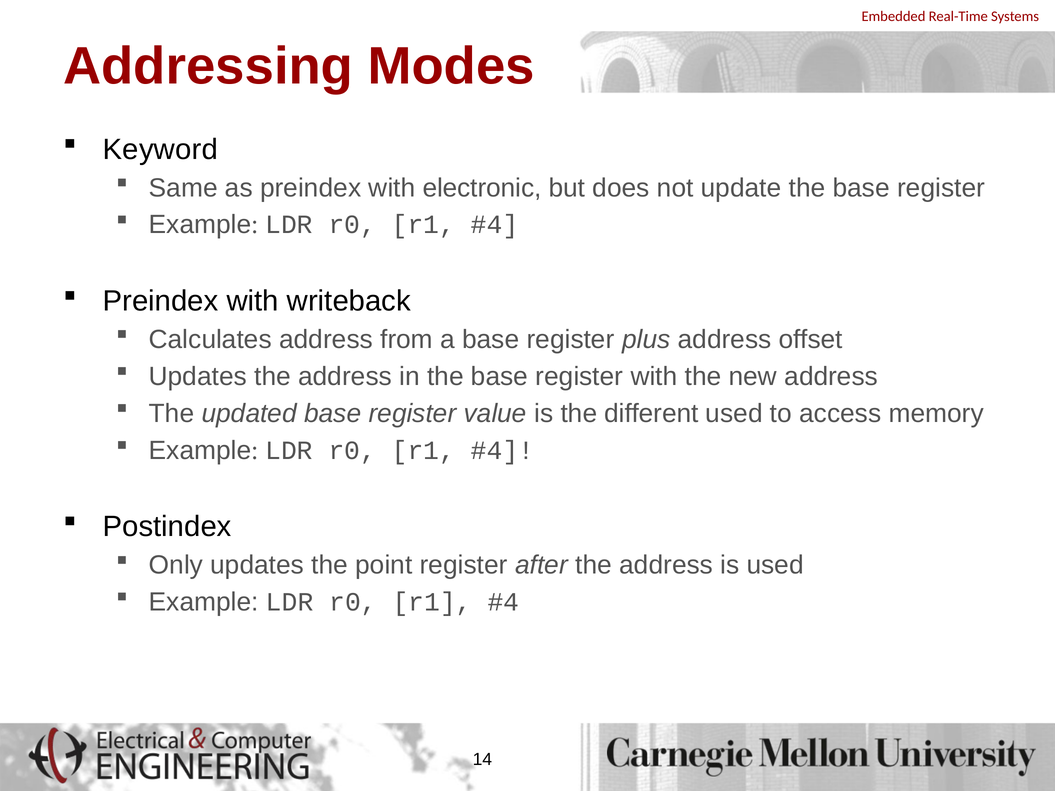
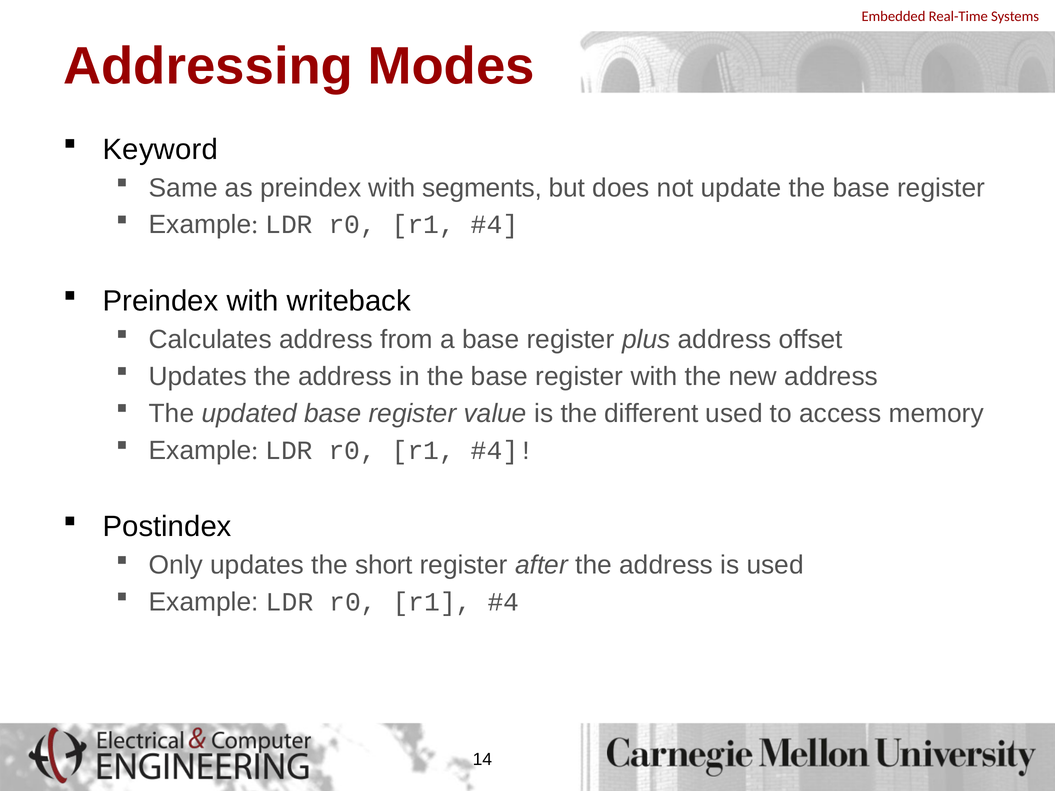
electronic: electronic -> segments
point: point -> short
